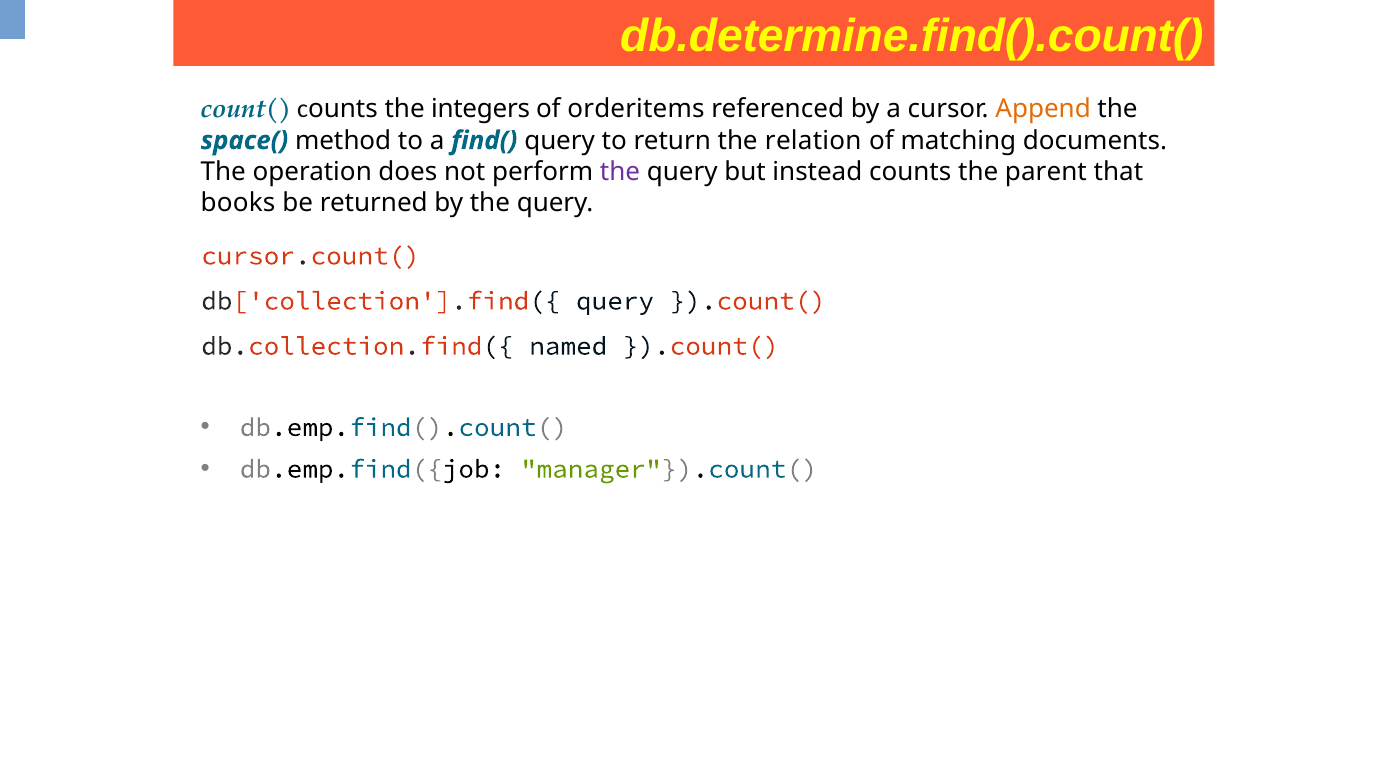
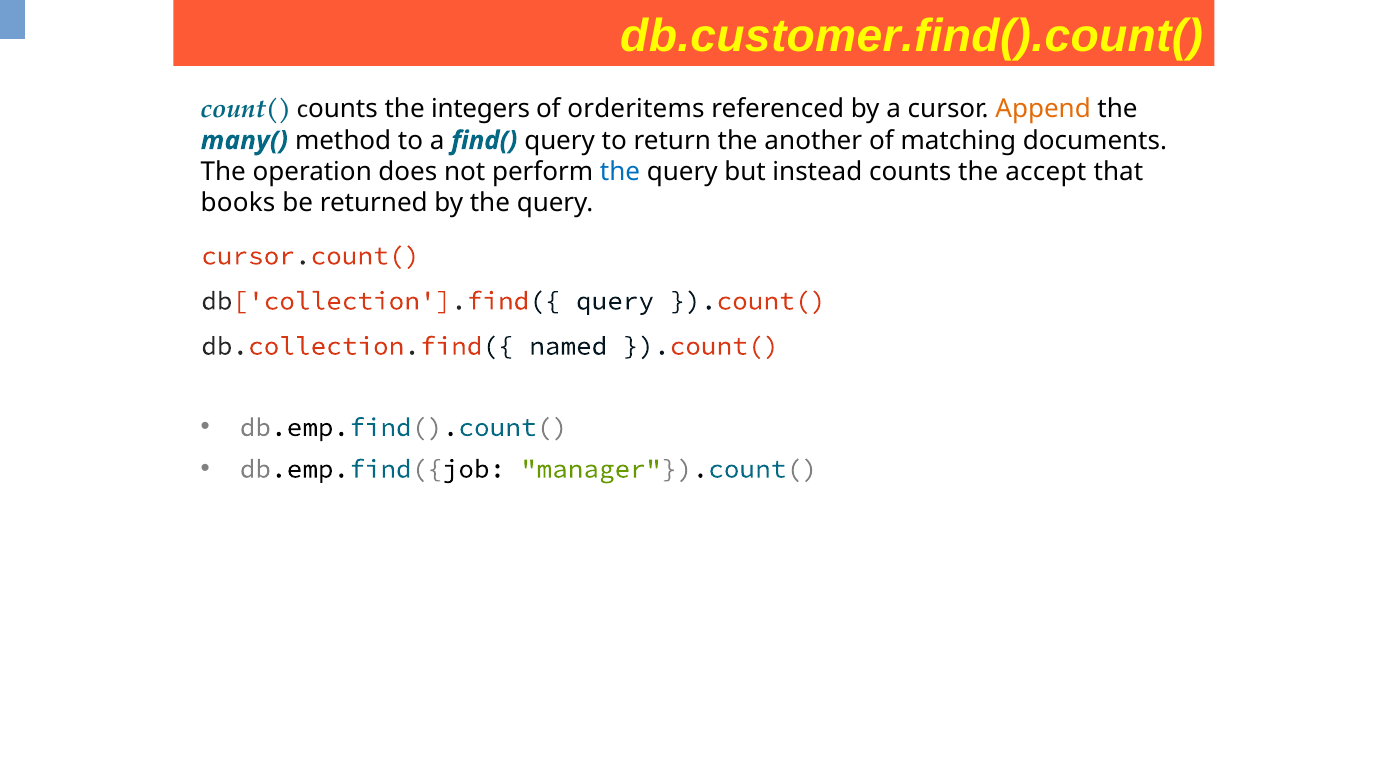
db.determine.find().count(: db.determine.find().count( -> db.customer.find().count(
space(: space( -> many(
relation: relation -> another
the at (620, 172) colour: purple -> blue
parent: parent -> accept
